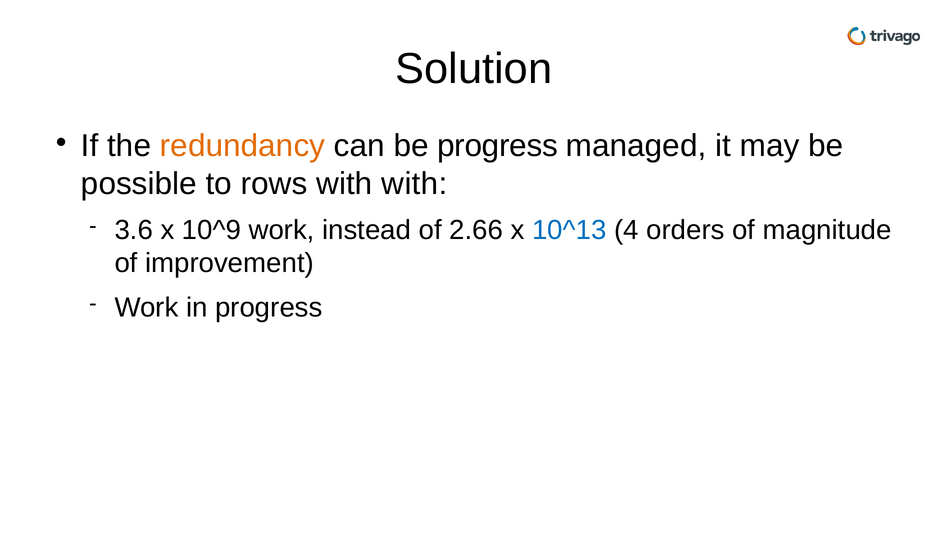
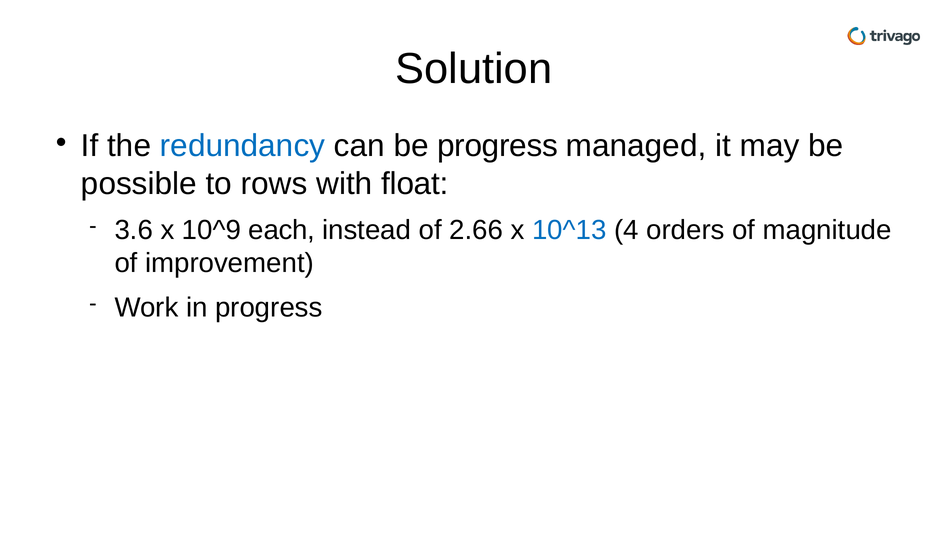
redundancy colour: orange -> blue
with with: with -> float
10^9 work: work -> each
